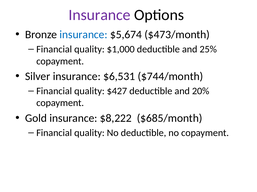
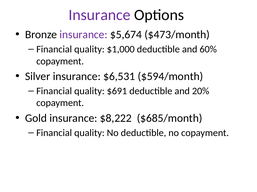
insurance at (84, 35) colour: blue -> purple
25%: 25% -> 60%
$744/month: $744/month -> $594/month
$427: $427 -> $691
